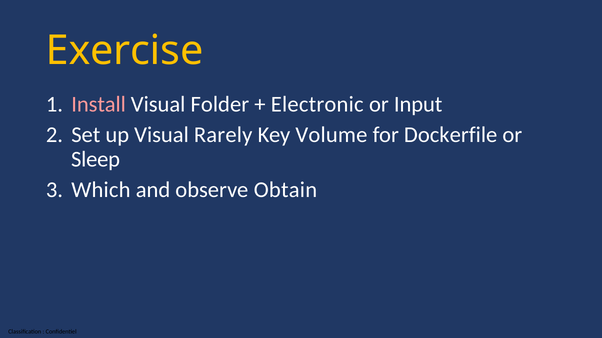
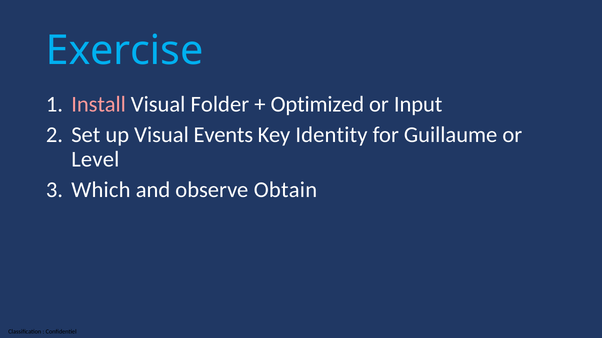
Exercise colour: yellow -> light blue
Electronic: Electronic -> Optimized
Rarely: Rarely -> Events
Volume: Volume -> Identity
Dockerfile: Dockerfile -> Guillaume
Sleep: Sleep -> Level
